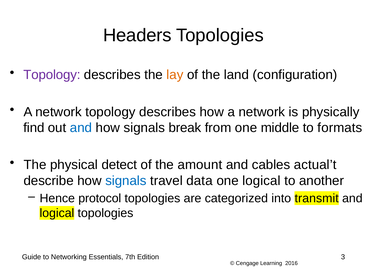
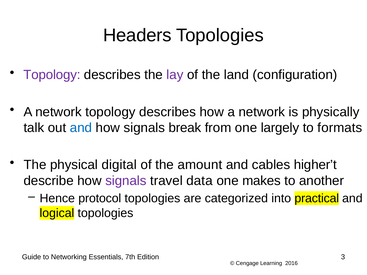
lay colour: orange -> purple
find: find -> talk
middle: middle -> largely
detect: detect -> digital
actual’t: actual’t -> higher’t
signals at (126, 181) colour: blue -> purple
one logical: logical -> makes
transmit: transmit -> practical
